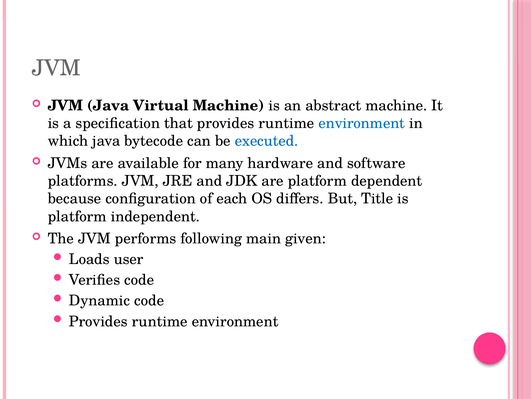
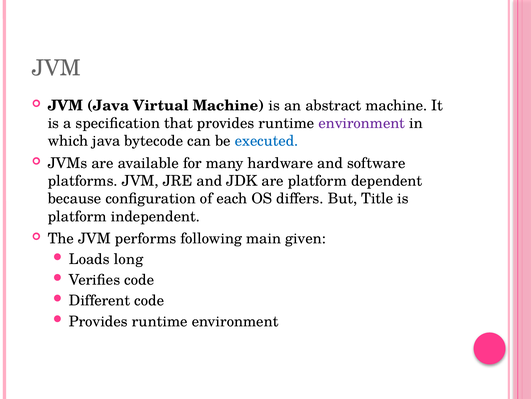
environment at (362, 123) colour: blue -> purple
user: user -> long
Dynamic: Dynamic -> Different
